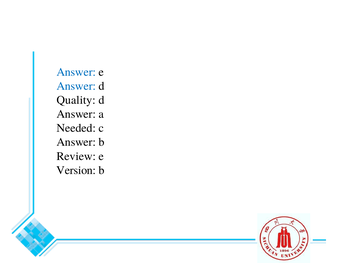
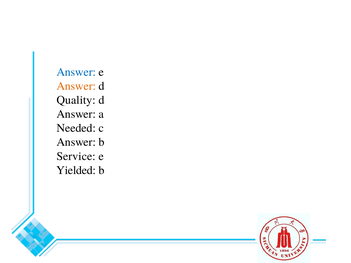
Answer at (76, 86) colour: blue -> orange
Review: Review -> Service
Version: Version -> Yielded
